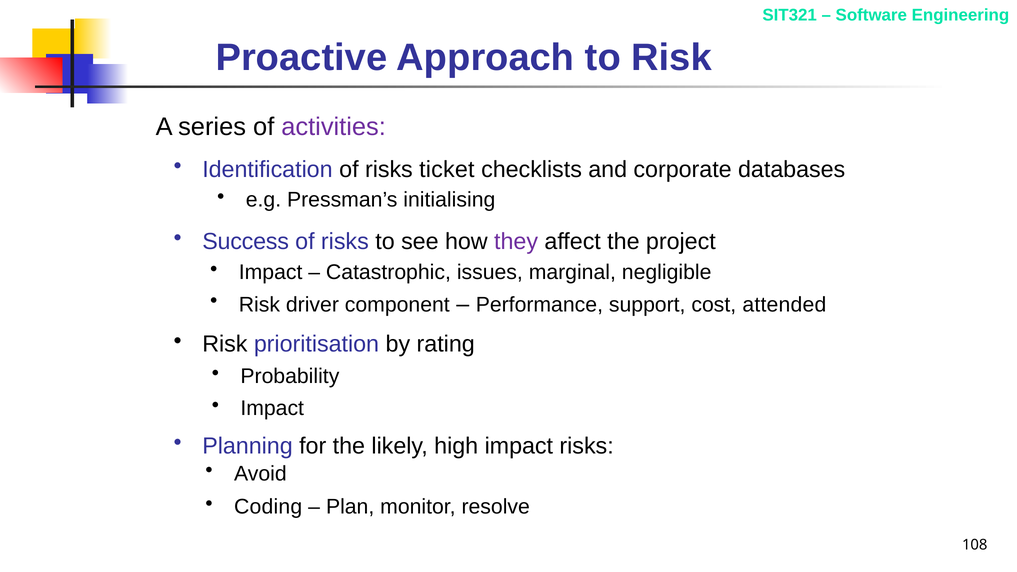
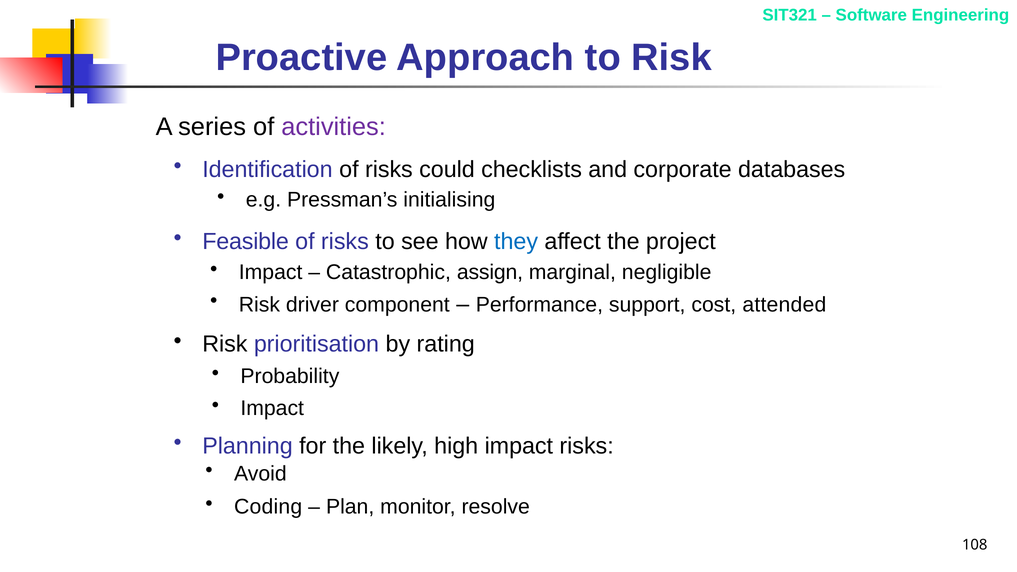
ticket: ticket -> could
Success: Success -> Feasible
they colour: purple -> blue
issues: issues -> assign
